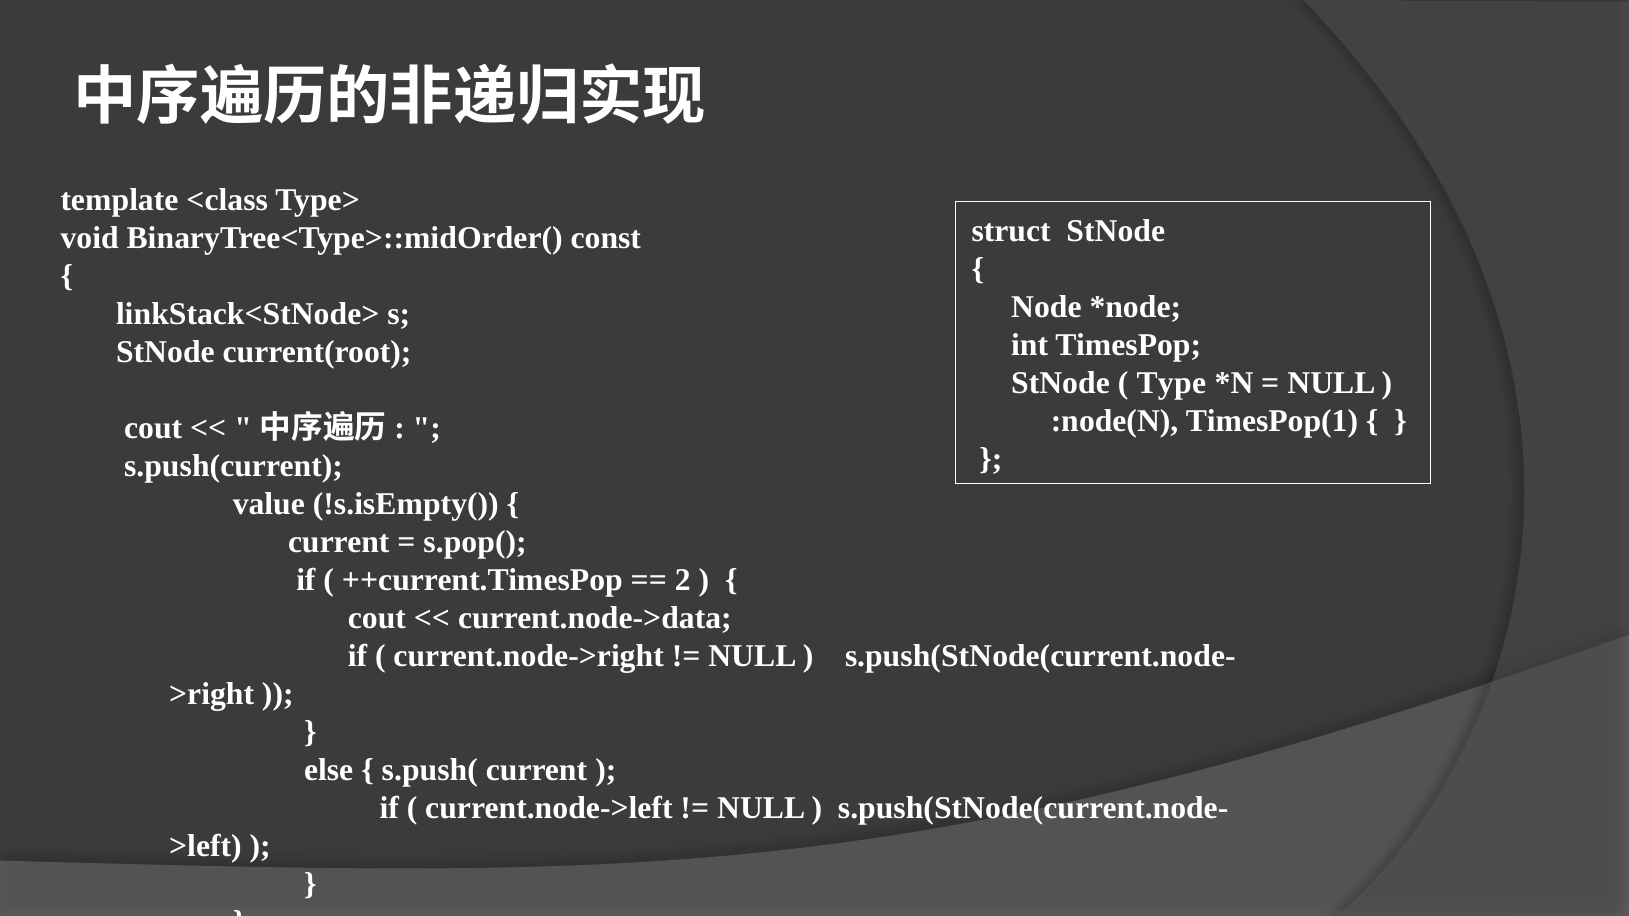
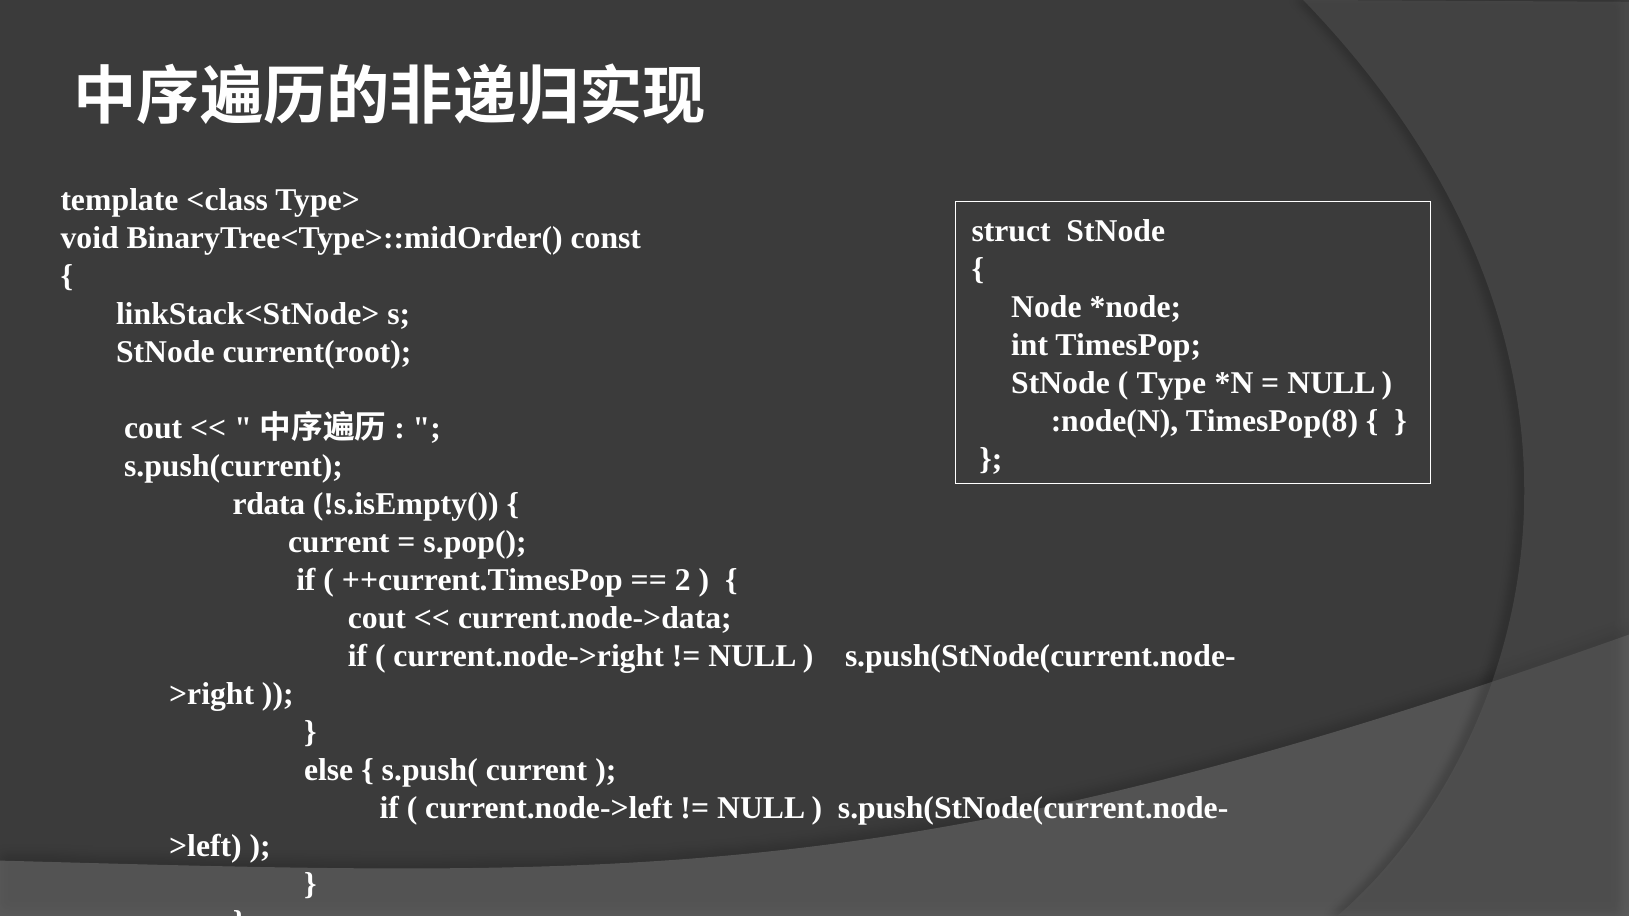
TimesPop(1: TimesPop(1 -> TimesPop(8
value: value -> rdata
